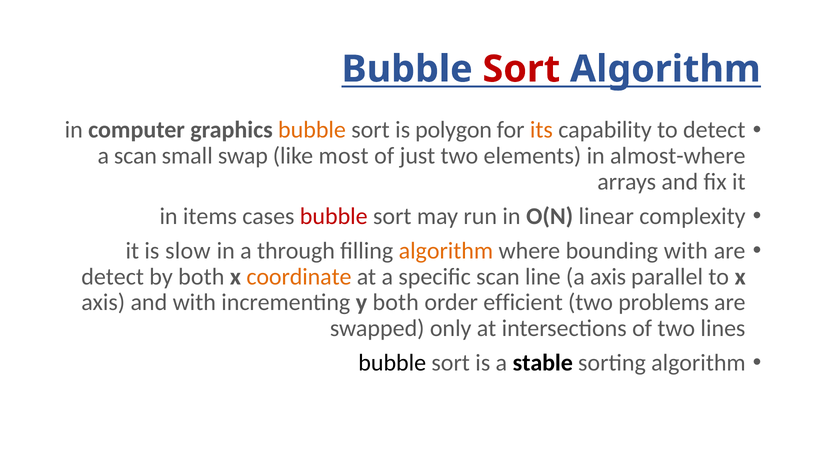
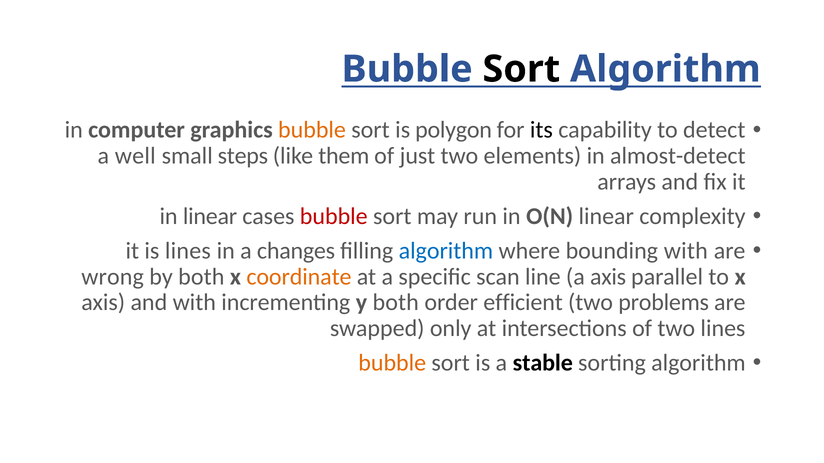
Sort at (521, 69) colour: red -> black
its colour: orange -> black
a scan: scan -> well
swap: swap -> steps
most: most -> them
almost-where: almost-where -> almost-detect
in items: items -> linear
is slow: slow -> lines
through: through -> changes
algorithm at (446, 251) colour: orange -> blue
detect at (113, 277): detect -> wrong
bubble at (392, 363) colour: black -> orange
